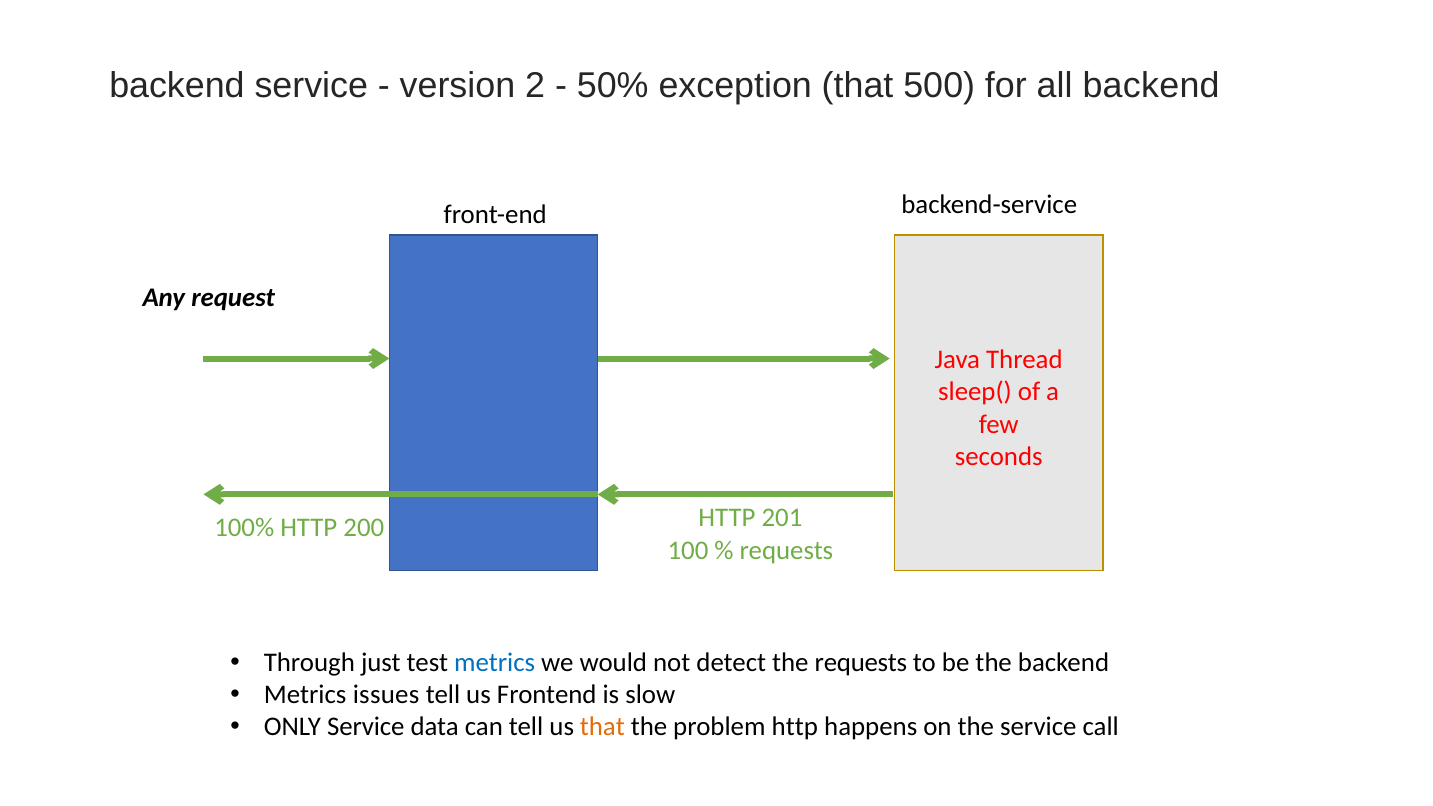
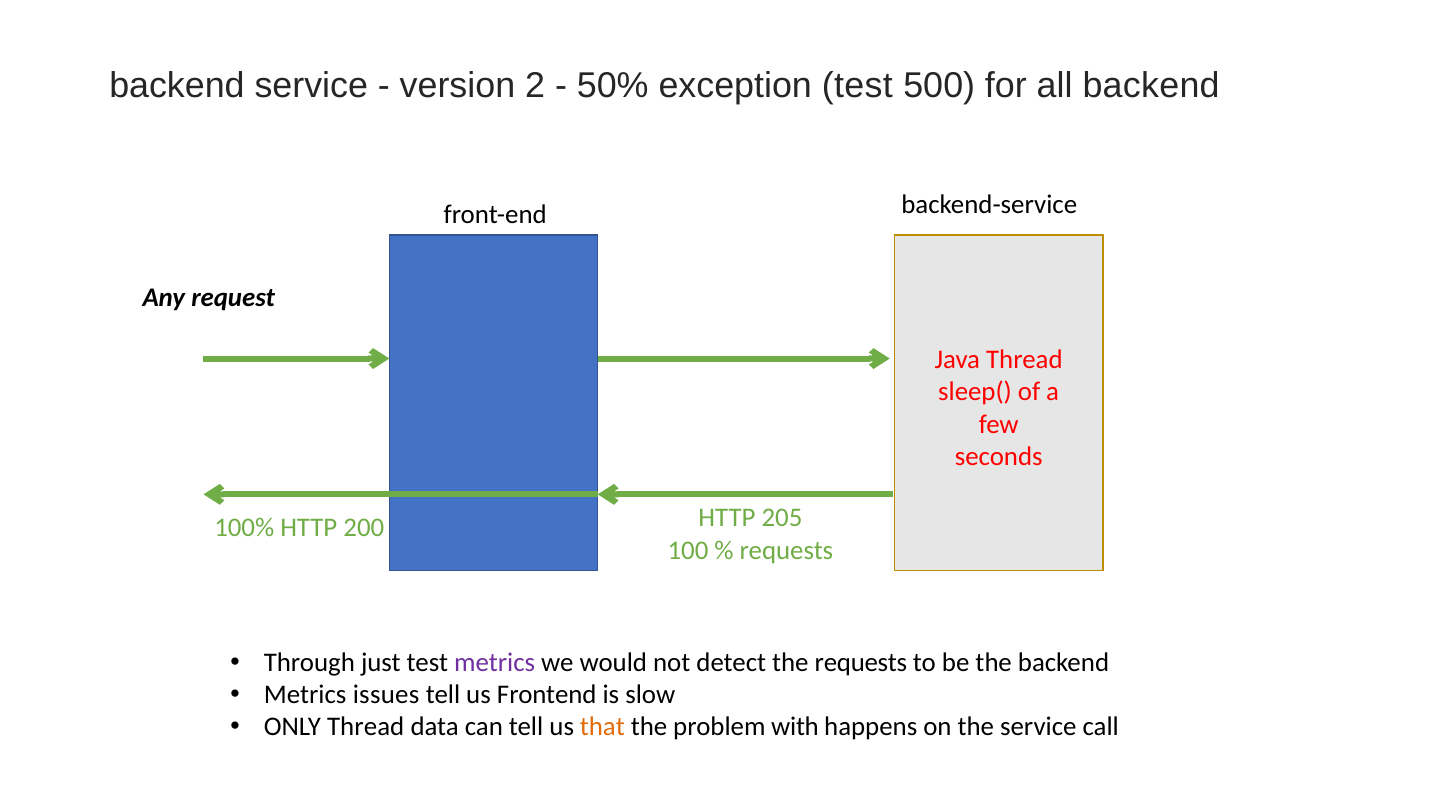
exception that: that -> test
201: 201 -> 205
metrics at (495, 663) colour: blue -> purple
ONLY Service: Service -> Thread
problem http: http -> with
